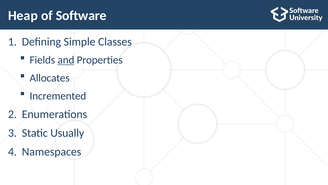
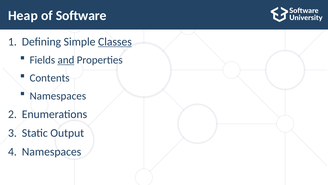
Classes underline: none -> present
Allocates: Allocates -> Contents
Incremented at (58, 96): Incremented -> Namespaces
Usually: Usually -> Output
